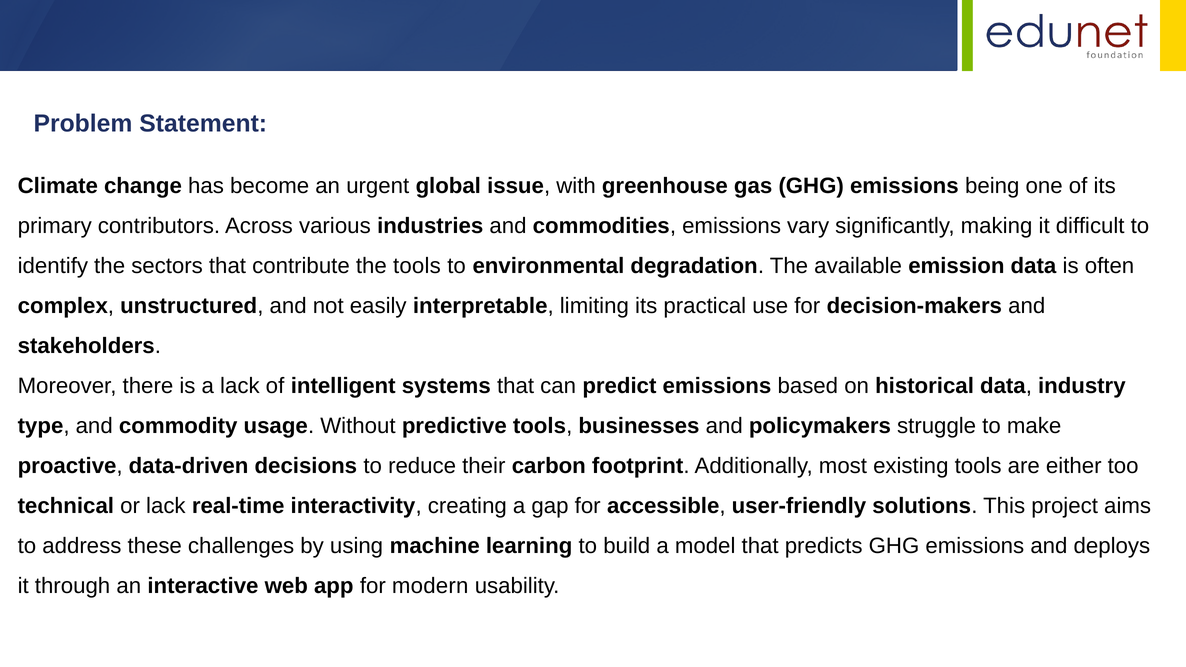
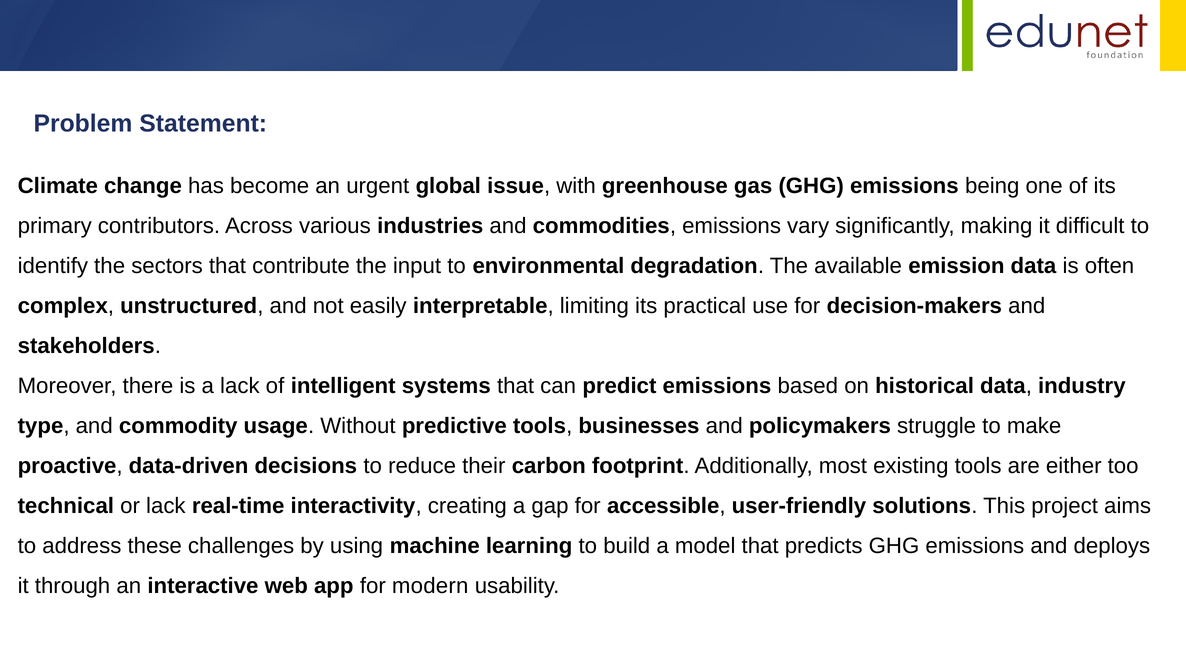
the tools: tools -> input
